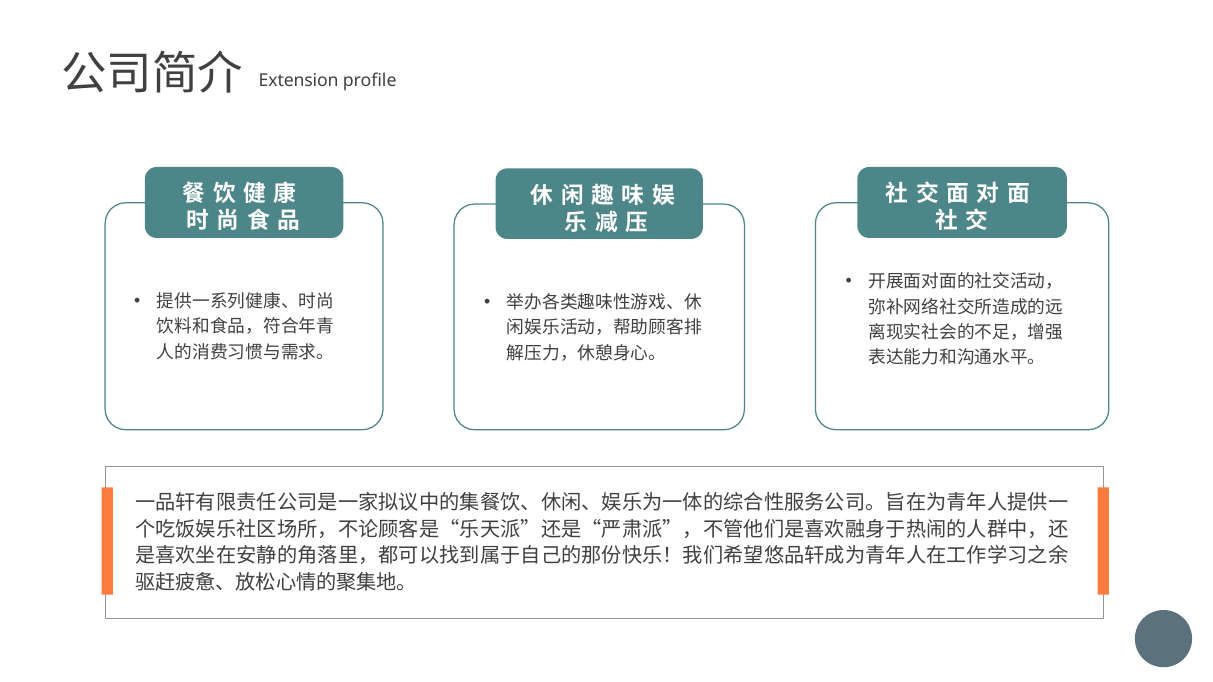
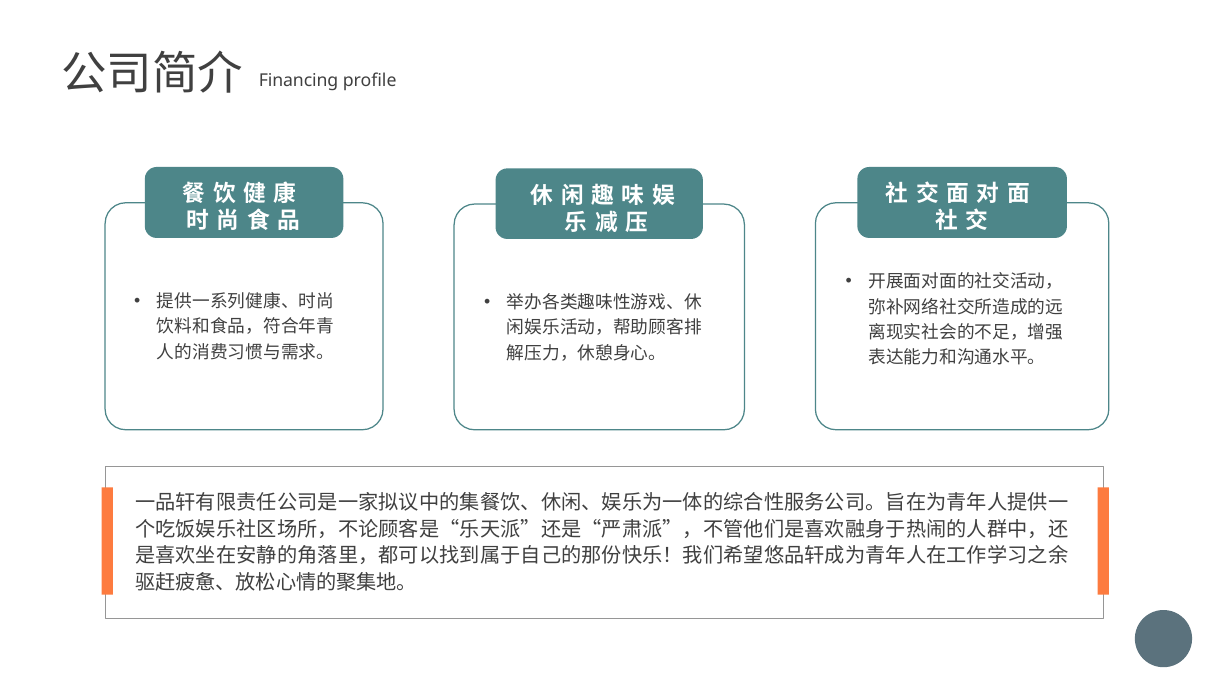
Extension: Extension -> Financing
